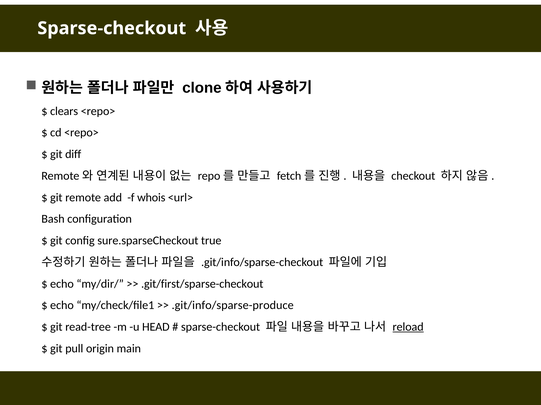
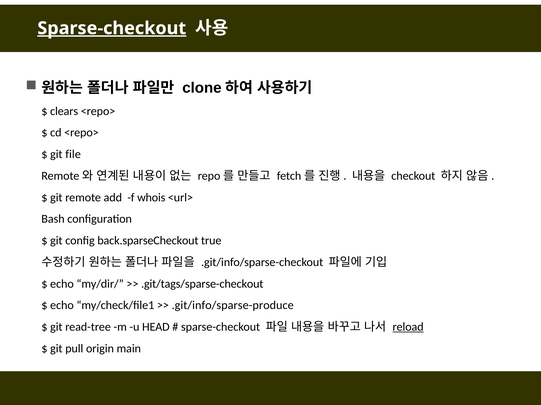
Sparse-checkout at (112, 28) underline: none -> present
diff: diff -> file
sure.sparseCheckout: sure.sparseCheckout -> back.sparseCheckout
.git/first/sparse-checkout: .git/first/sparse-checkout -> .git/tags/sparse-checkout
